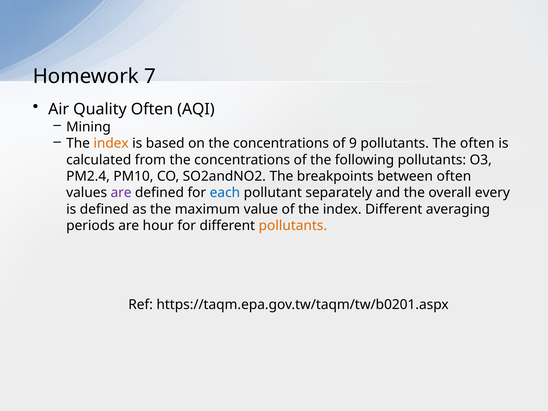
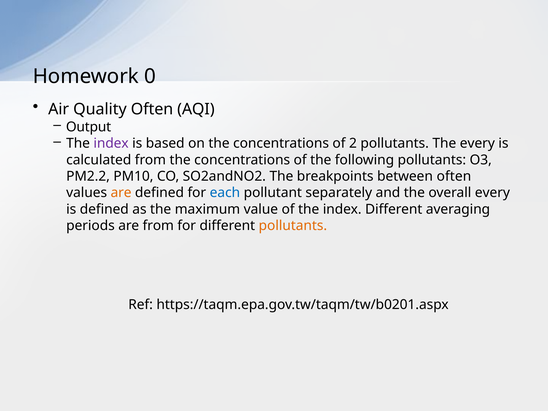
7: 7 -> 0
Mining: Mining -> Output
index at (111, 143) colour: orange -> purple
9: 9 -> 2
The often: often -> every
PM2.4: PM2.4 -> PM2.2
are at (121, 193) colour: purple -> orange
are hour: hour -> from
